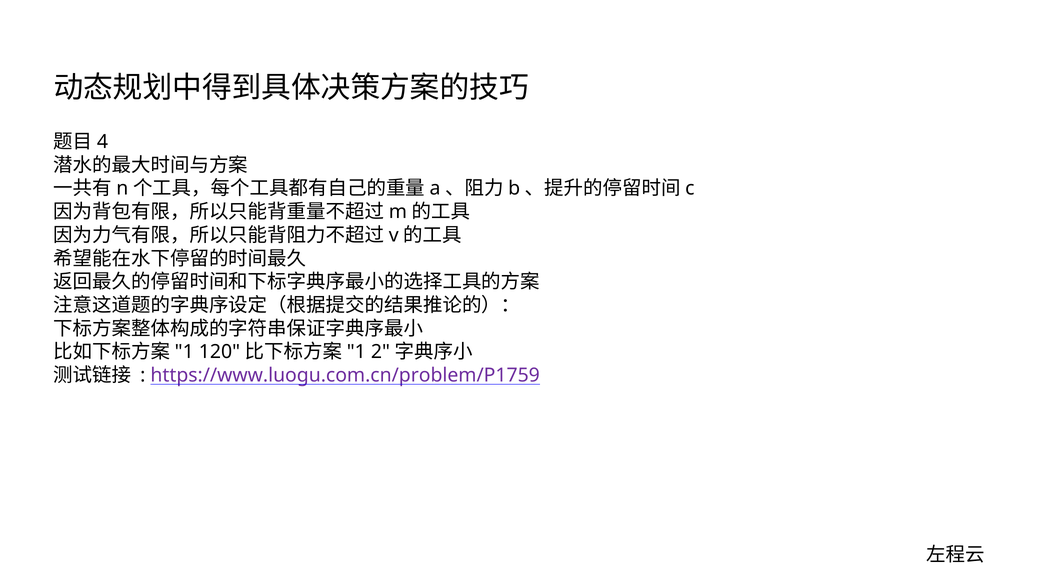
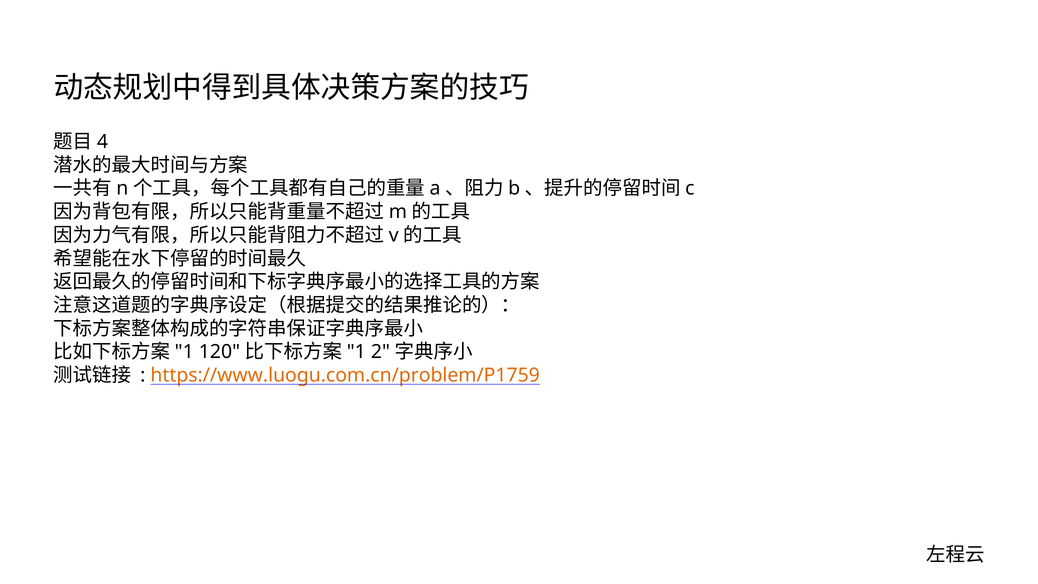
https://www.luogu.com.cn/problem/P1759 colour: purple -> orange
